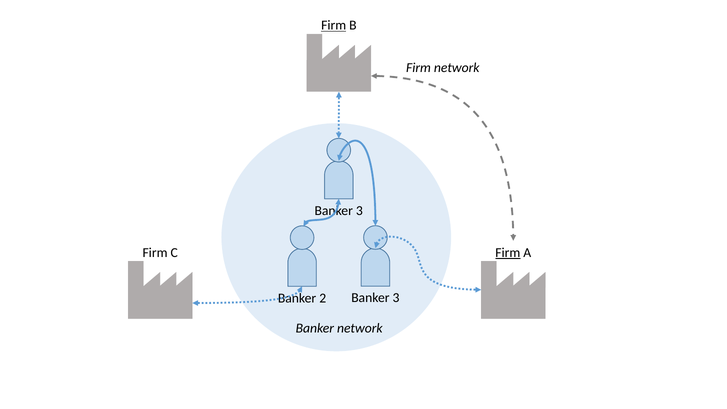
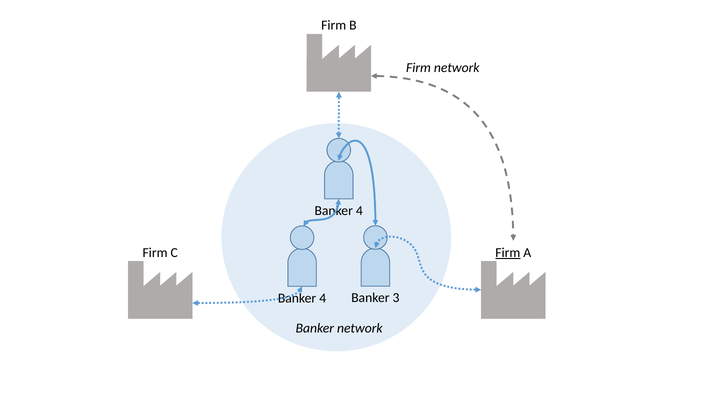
Firm at (334, 25) underline: present -> none
3 at (359, 211): 3 -> 4
2 at (323, 298): 2 -> 4
